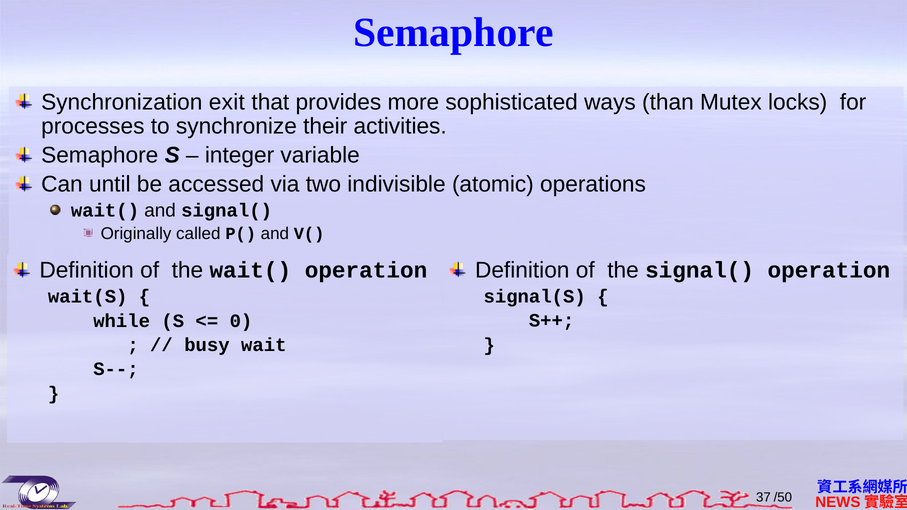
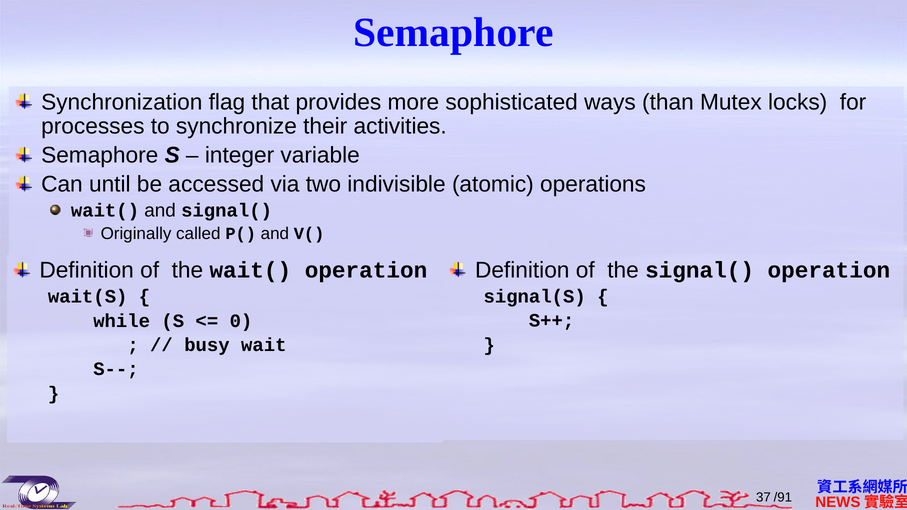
exit: exit -> flag
/50: /50 -> /91
